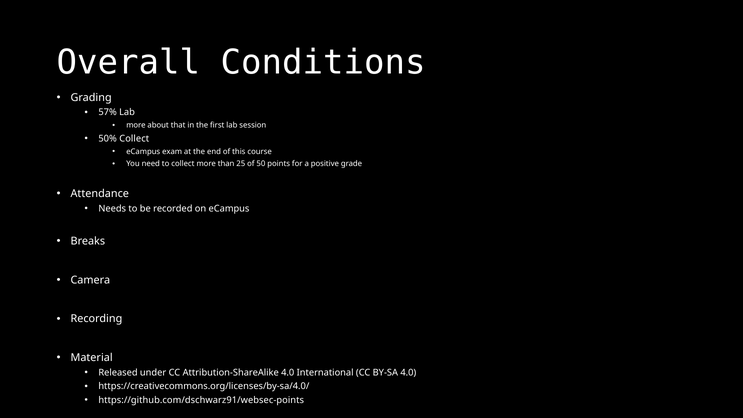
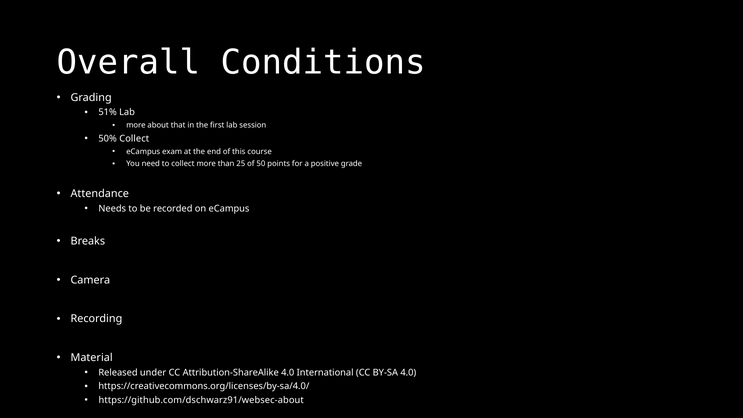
57%: 57% -> 51%
https://github.com/dschwarz91/websec-points: https://github.com/dschwarz91/websec-points -> https://github.com/dschwarz91/websec-about
